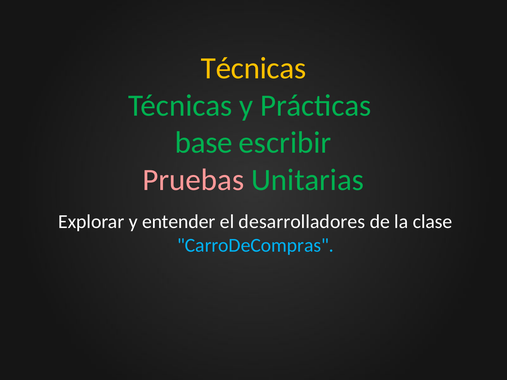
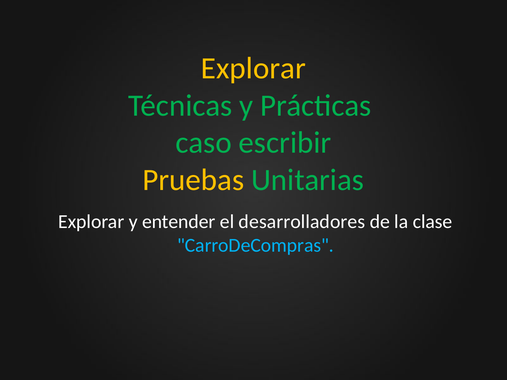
Técnicas at (254, 68): Técnicas -> Explorar
base: base -> caso
Pruebas colour: pink -> yellow
